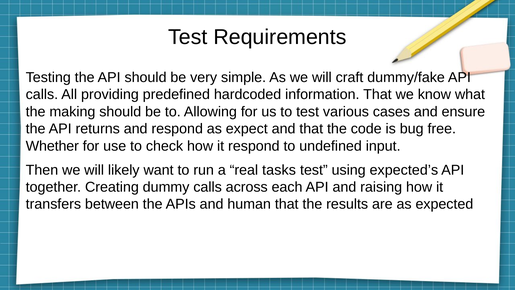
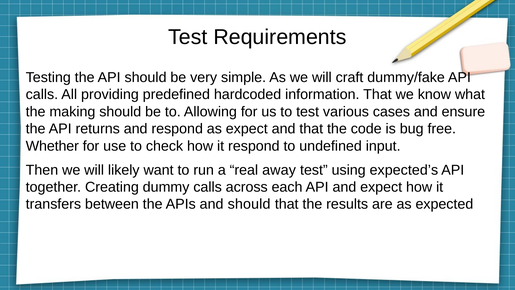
tasks: tasks -> away
and raising: raising -> expect
and human: human -> should
